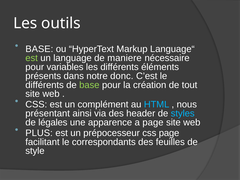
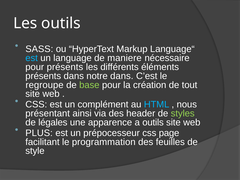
BASE at (39, 49): BASE -> SASS
est at (32, 58) colour: light green -> light blue
pour variables: variables -> présents
notre donc: donc -> dans
différents at (45, 85): différents -> regroupe
styles colour: light blue -> light green
a page: page -> outils
correspondants: correspondants -> programmation
